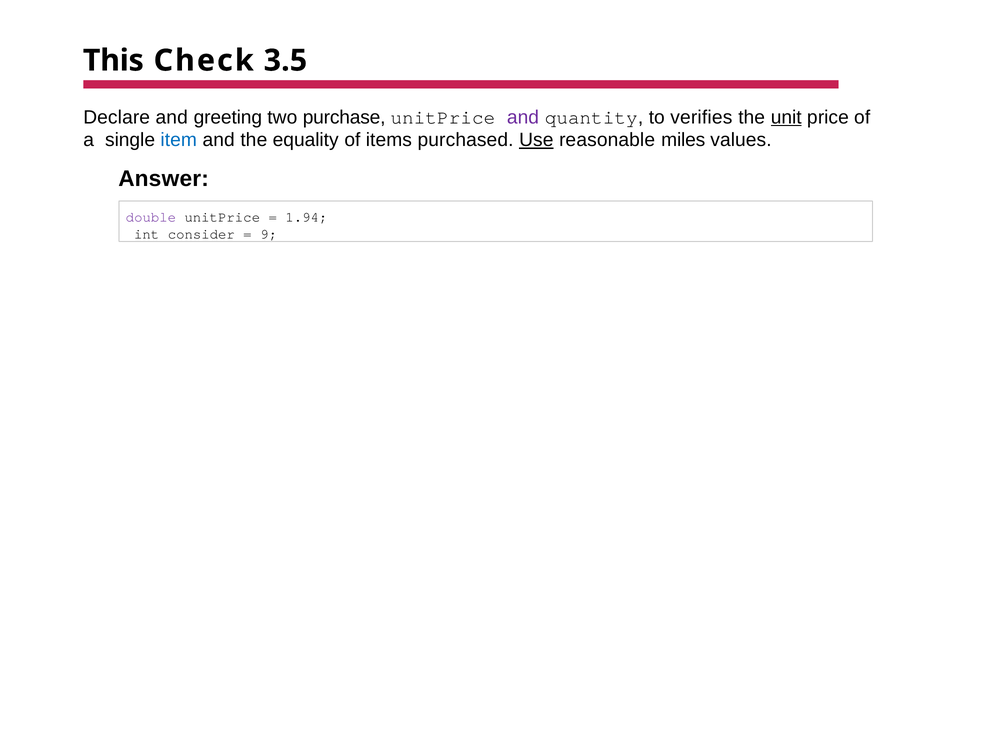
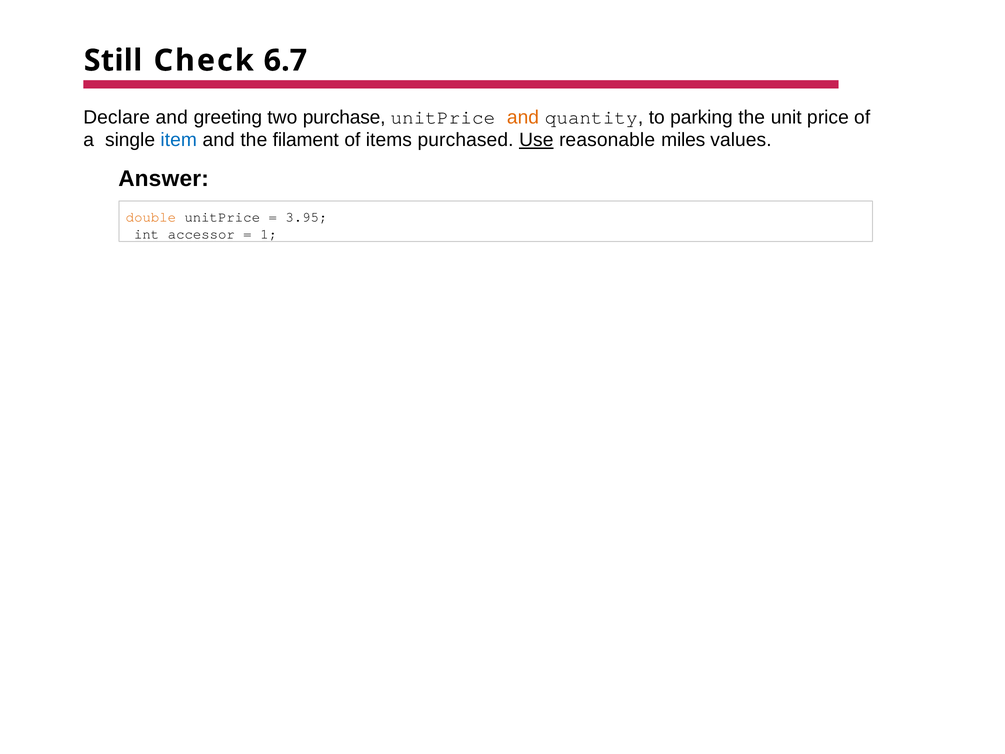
This: This -> Still
3.5: 3.5 -> 6.7
and at (523, 117) colour: purple -> orange
verifies: verifies -> parking
unit underline: present -> none
equality: equality -> filament
double colour: purple -> orange
1.94: 1.94 -> 3.95
consider: consider -> accessor
9: 9 -> 1
